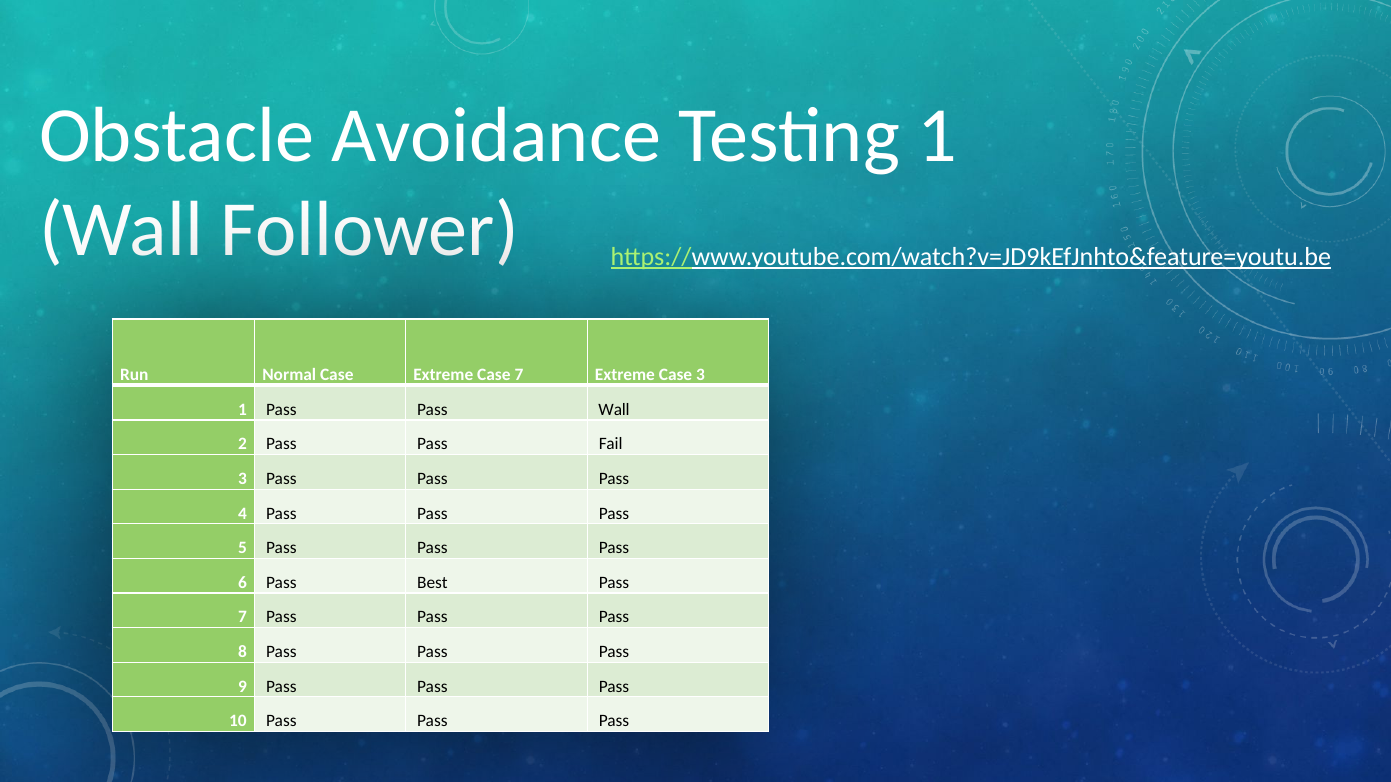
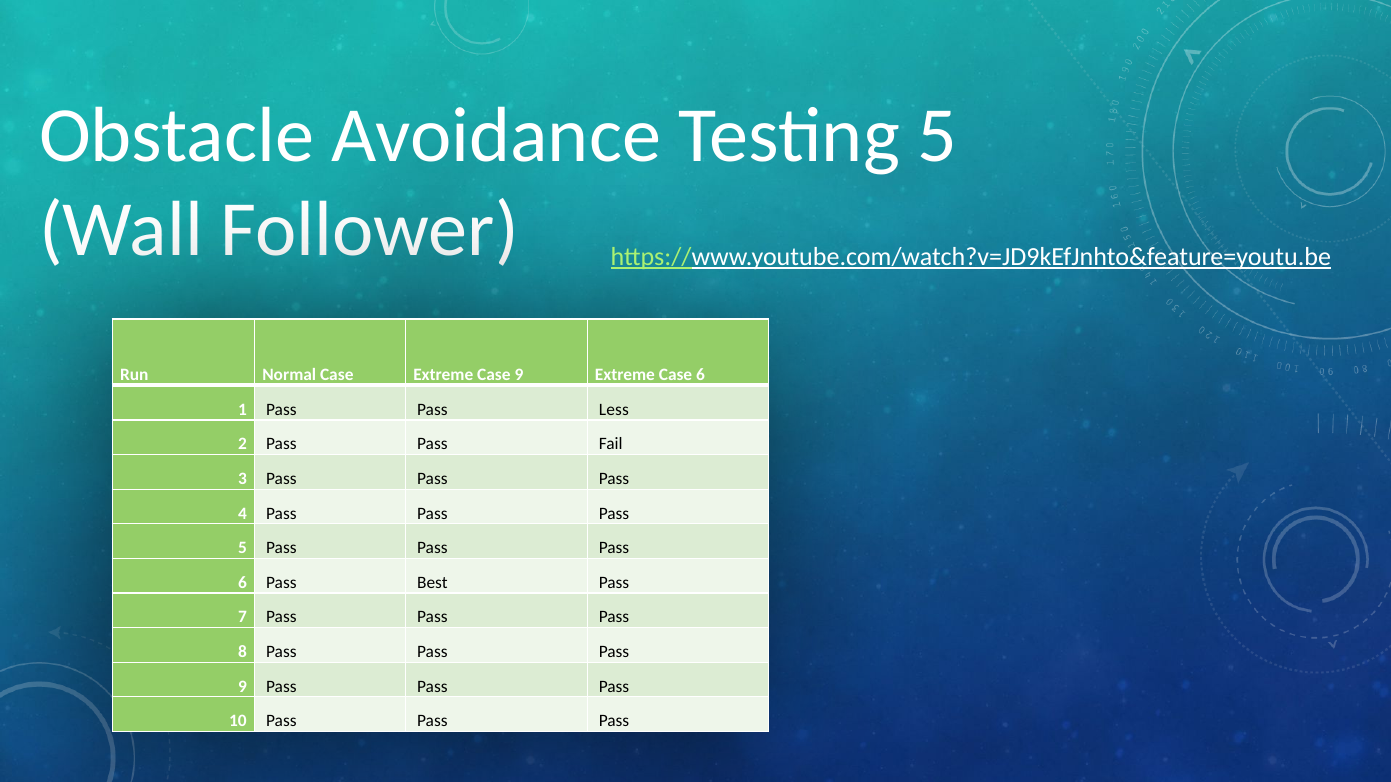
Testing 1: 1 -> 5
Case 7: 7 -> 9
Case 3: 3 -> 6
Pass Wall: Wall -> Less
